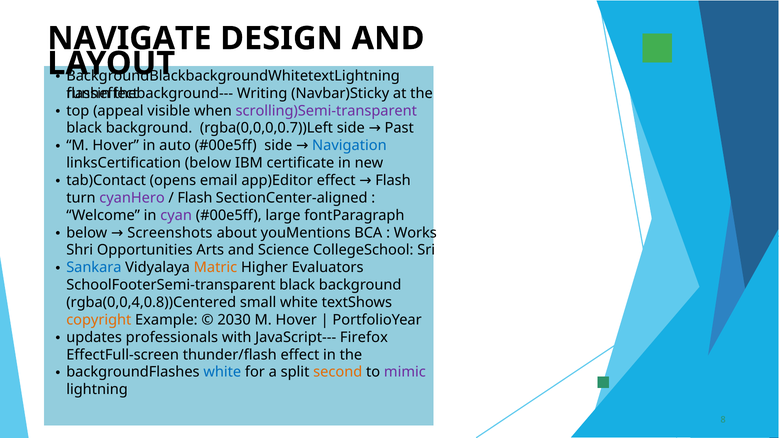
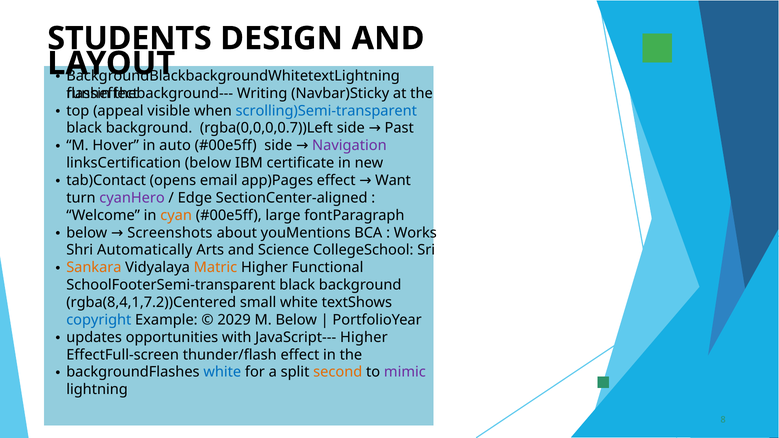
NAVIGATE: NAVIGATE -> STUDENTS
scrolling)Semi-transparent colour: purple -> blue
Navigation colour: blue -> purple
app)Editor: app)Editor -> app)Pages
effect Flash: Flash -> Want
Flash at (195, 198): Flash -> Edge
cyan colour: purple -> orange
Opportunities: Opportunities -> Automatically
Sankara colour: blue -> orange
Evaluators: Evaluators -> Functional
rgba(0,0,4,0.8))Centered: rgba(0,0,4,0.8))Centered -> rgba(8,4,1,7.2))Centered
copyright colour: orange -> blue
2030: 2030 -> 2029
Hover at (296, 320): Hover -> Below
professionals: professionals -> opportunities
JavaScript--- Firefox: Firefox -> Higher
